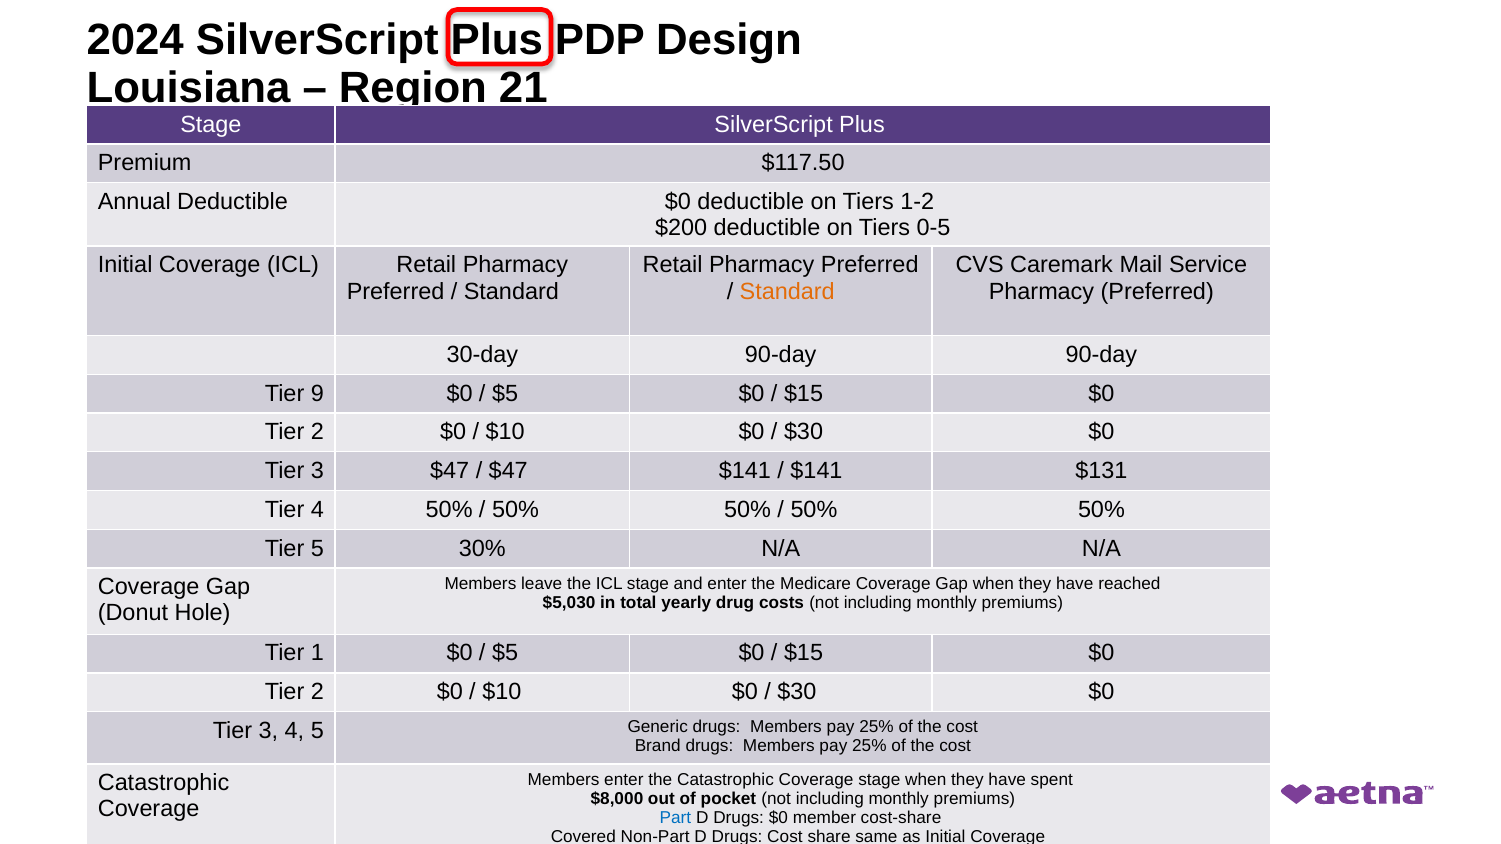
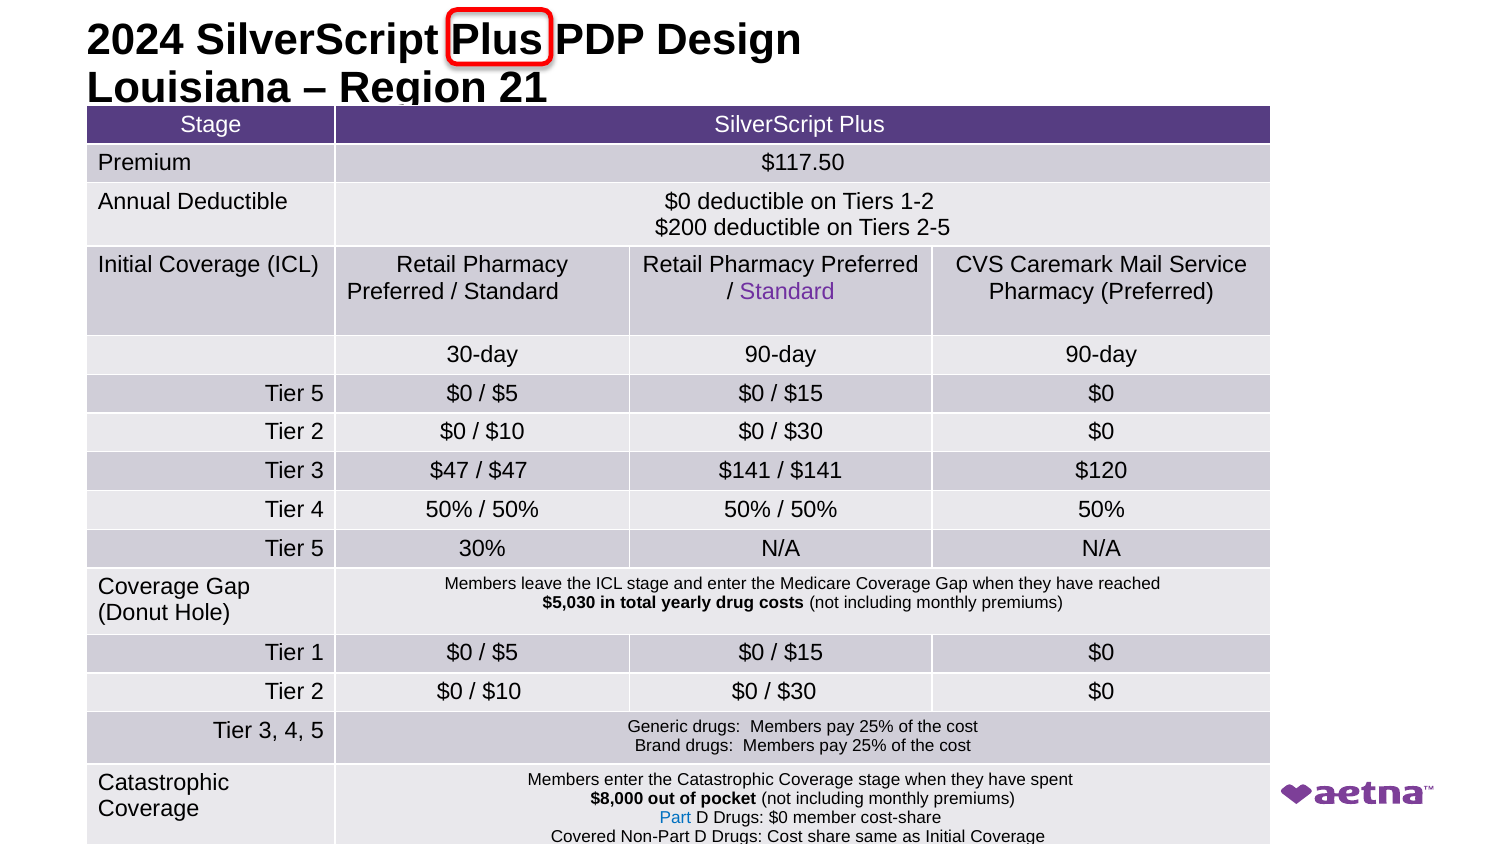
0-5: 0-5 -> 2-5
Standard at (787, 291) colour: orange -> purple
9 at (317, 394): 9 -> 5
$131: $131 -> $120
